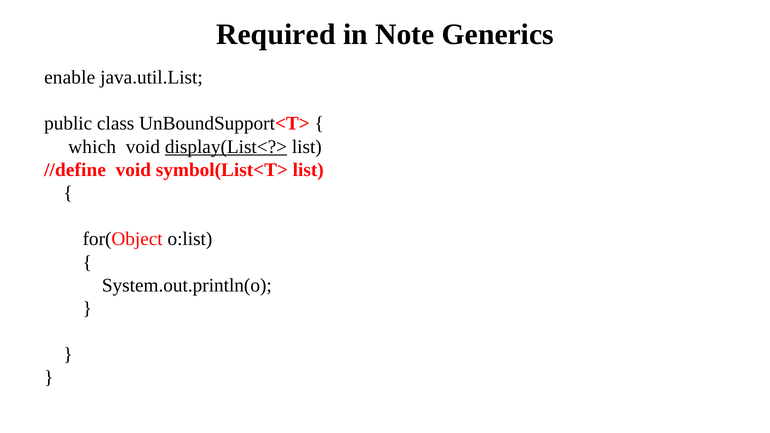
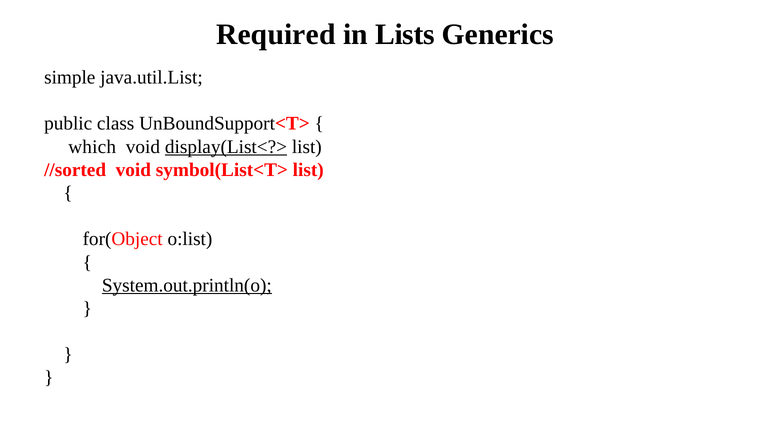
Note: Note -> Lists
enable: enable -> simple
//define: //define -> //sorted
System.out.println(o underline: none -> present
